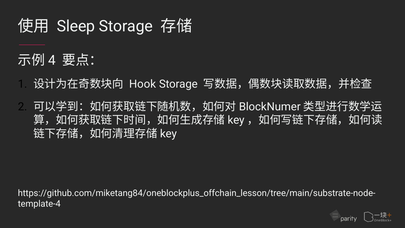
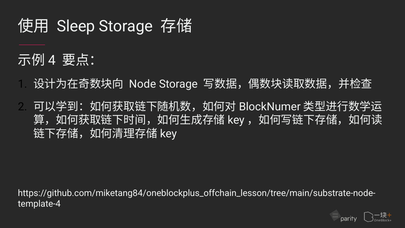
Hook: Hook -> Node
